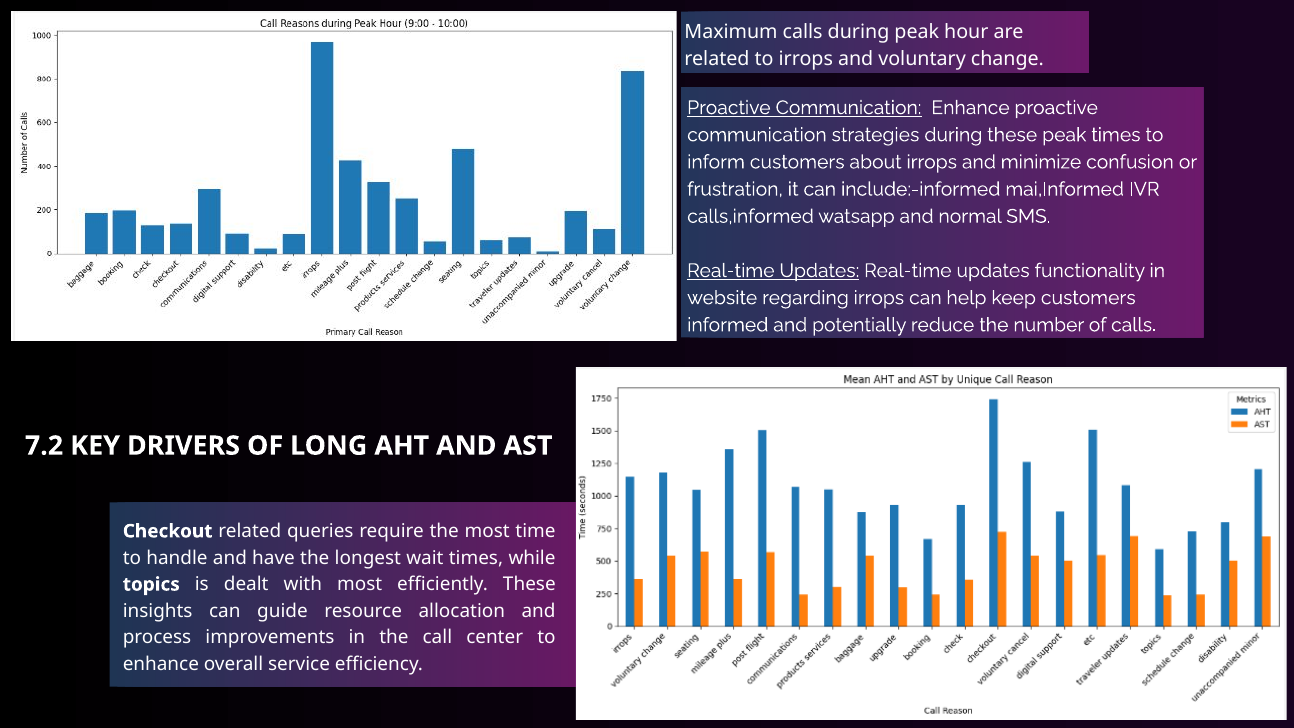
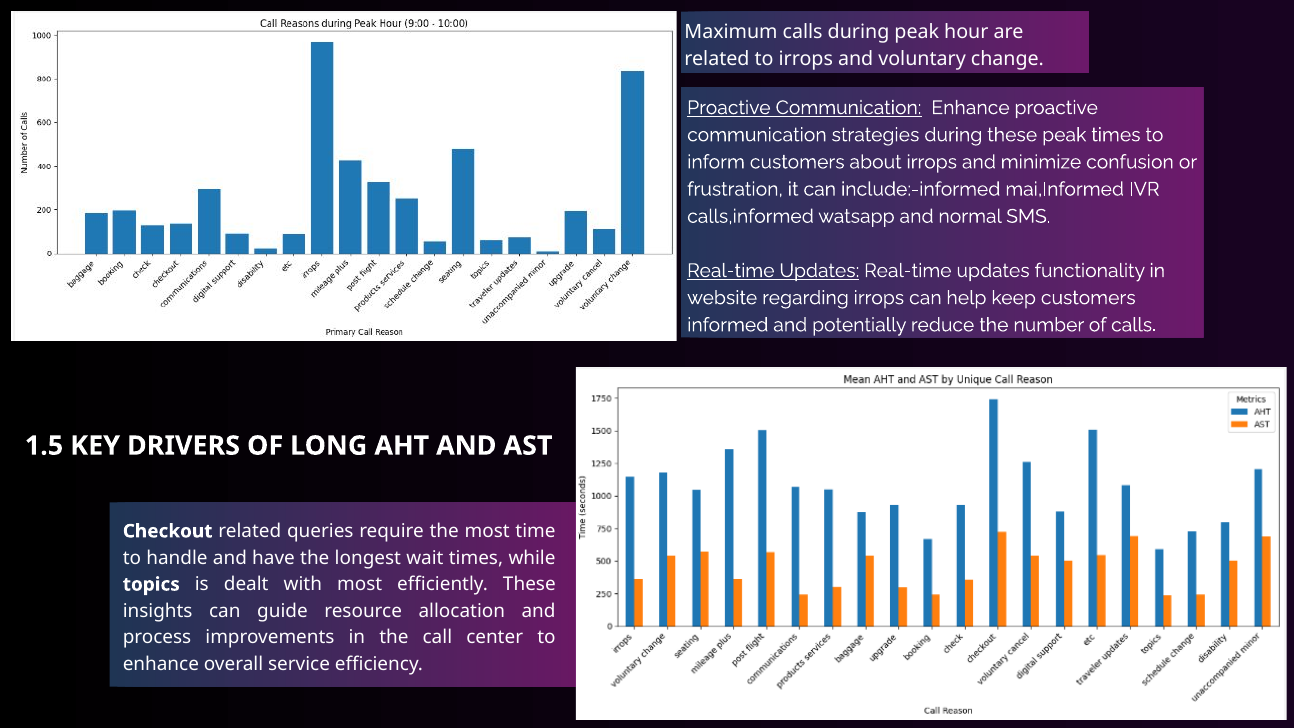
7.2: 7.2 -> 1.5
